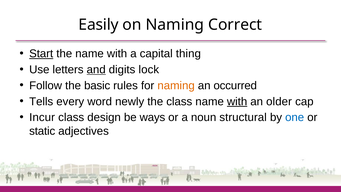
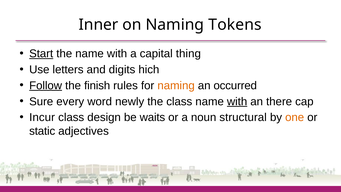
Easily: Easily -> Inner
Correct: Correct -> Tokens
and underline: present -> none
lock: lock -> hich
Follow underline: none -> present
basic: basic -> finish
Tells: Tells -> Sure
older: older -> there
ways: ways -> waits
one colour: blue -> orange
